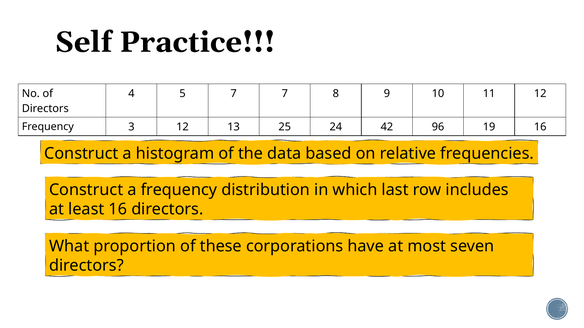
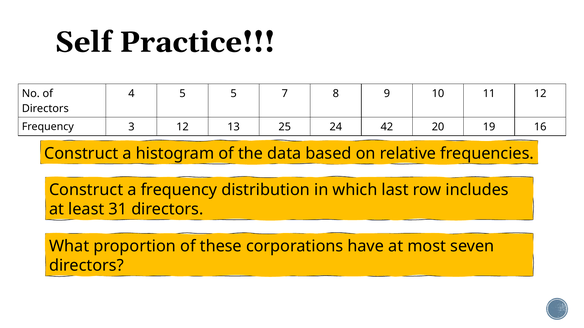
5 7: 7 -> 5
96: 96 -> 20
least 16: 16 -> 31
